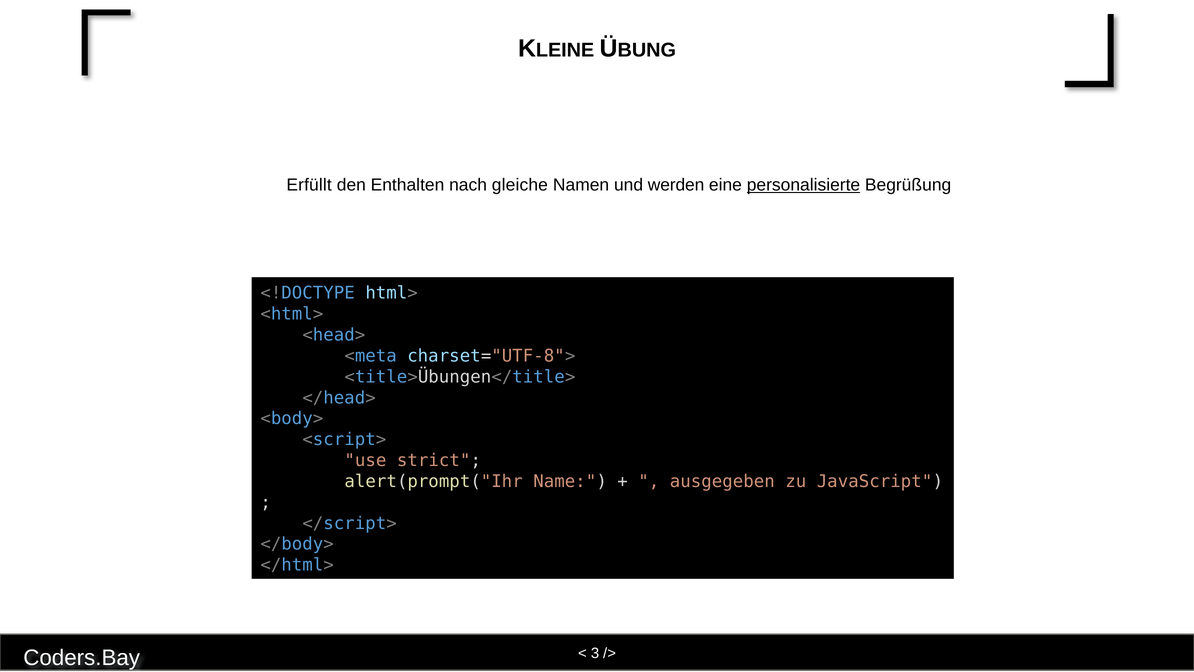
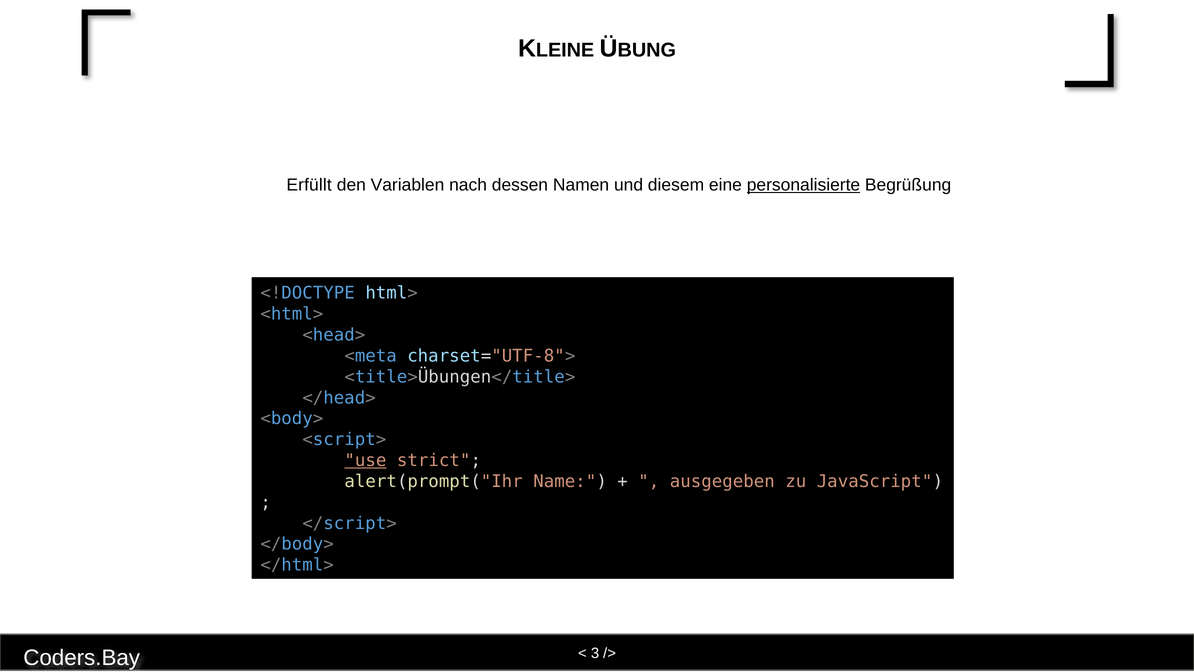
Enthalten: Enthalten -> Variablen
gleiche: gleiche -> dessen
werden: werden -> diesem
use underline: none -> present
